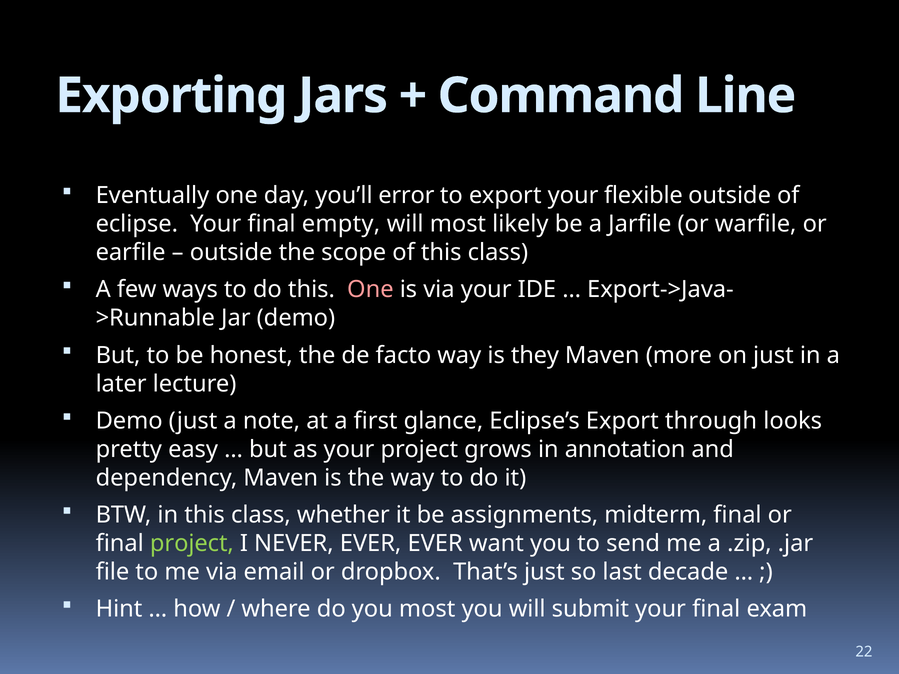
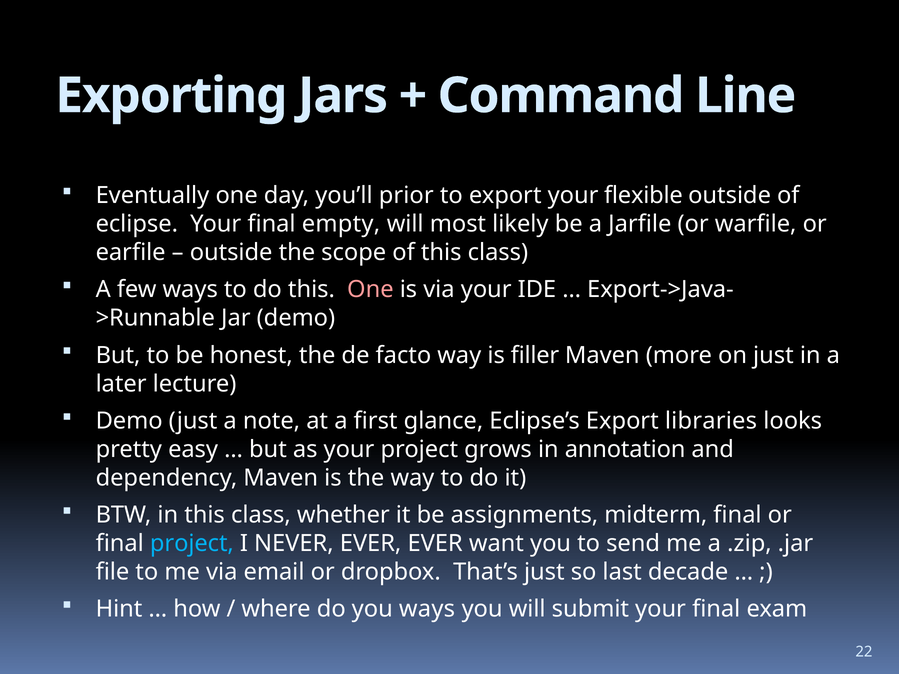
error: error -> prior
they: they -> filler
through: through -> libraries
project at (192, 544) colour: light green -> light blue
you most: most -> ways
